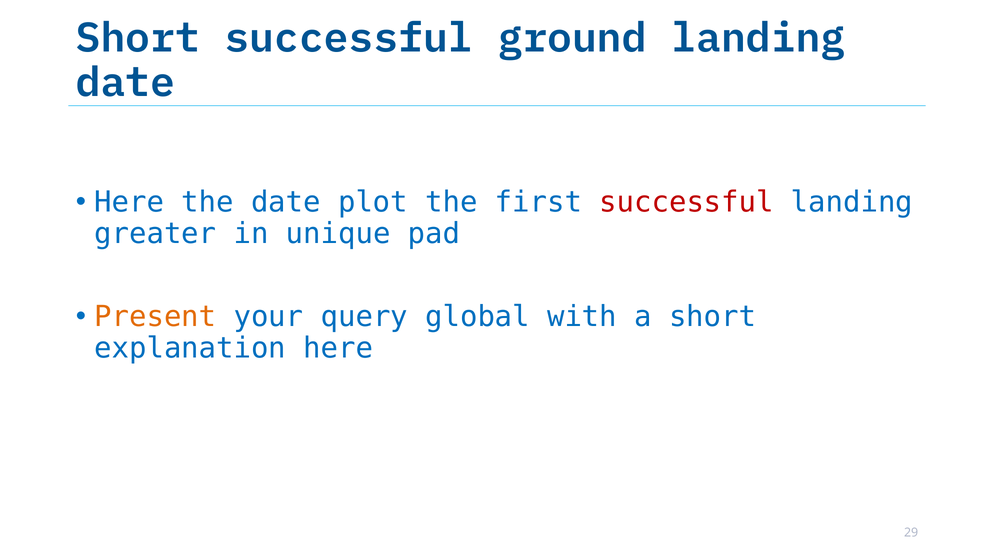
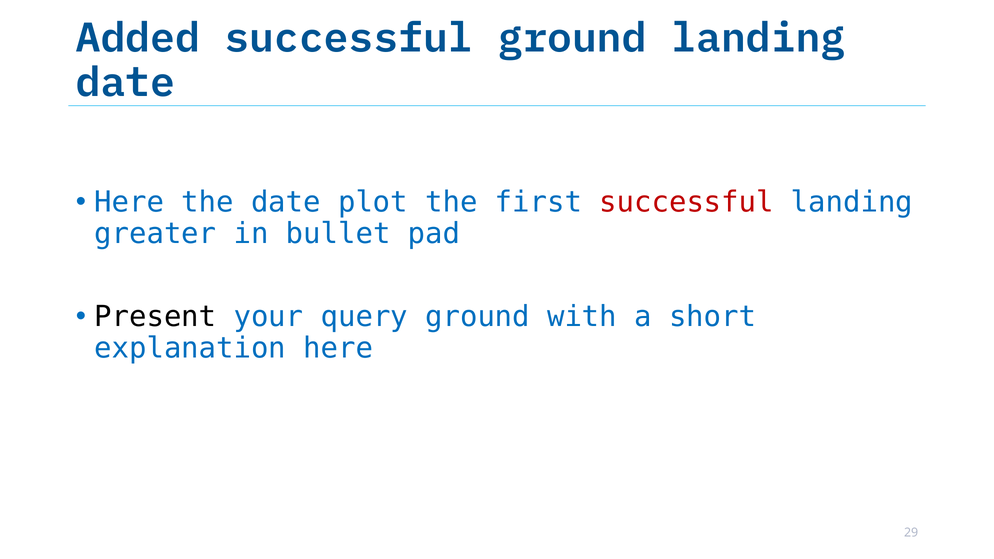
Short at (138, 38): Short -> Added
unique: unique -> bullet
Present colour: orange -> black
query global: global -> ground
